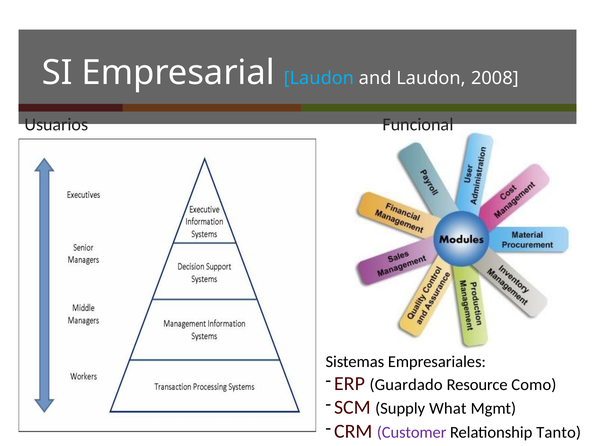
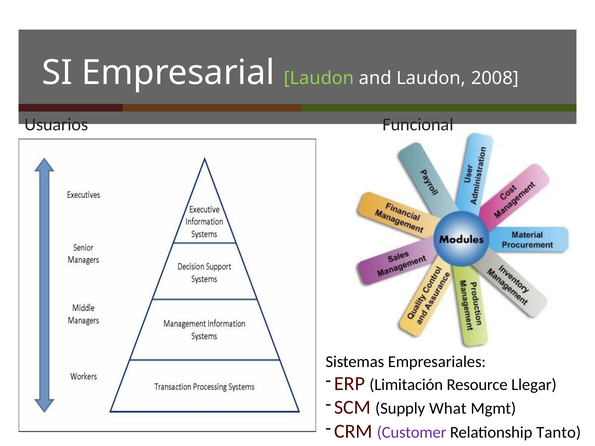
Laudon at (319, 78) colour: light blue -> light green
Guardado: Guardado -> Limitación
Como: Como -> Llegar
